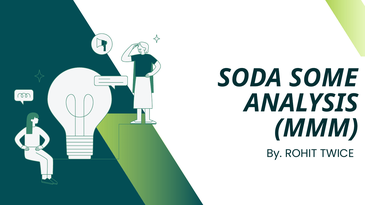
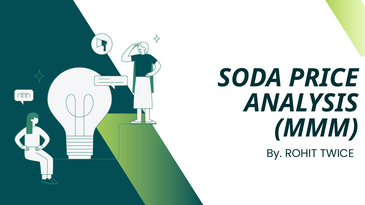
SOME: SOME -> PRICE
